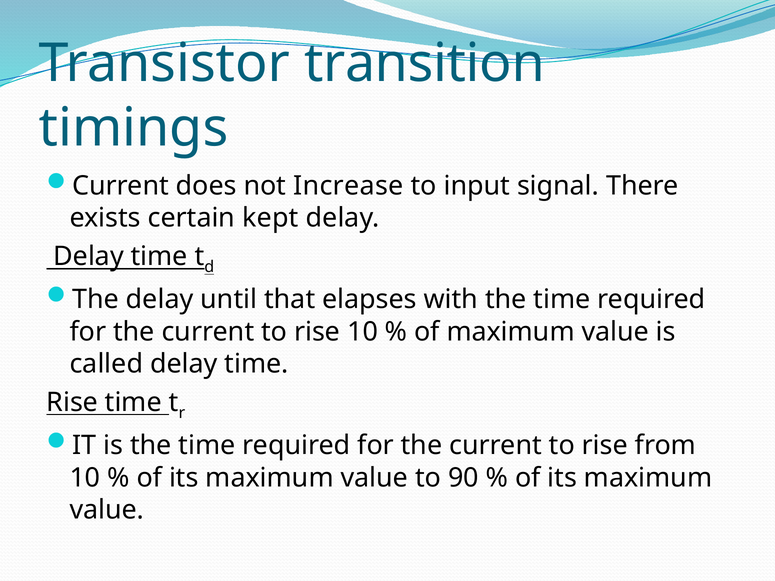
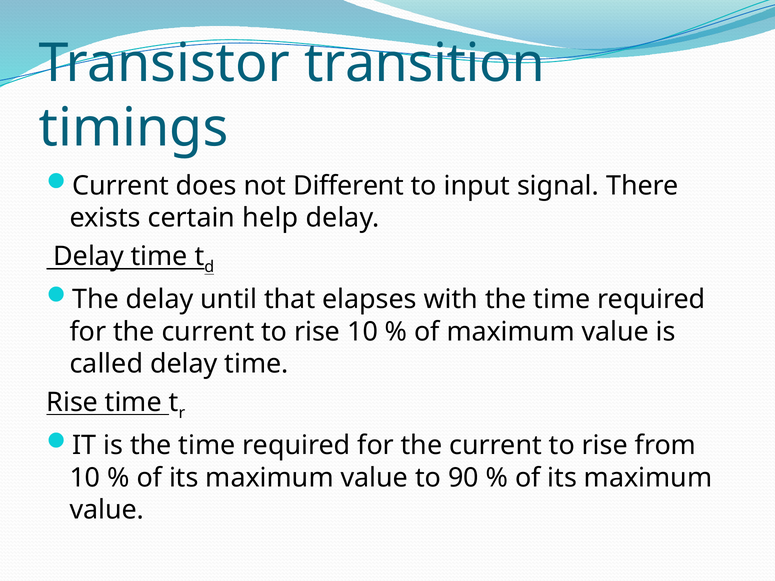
Increase: Increase -> Different
kept: kept -> help
